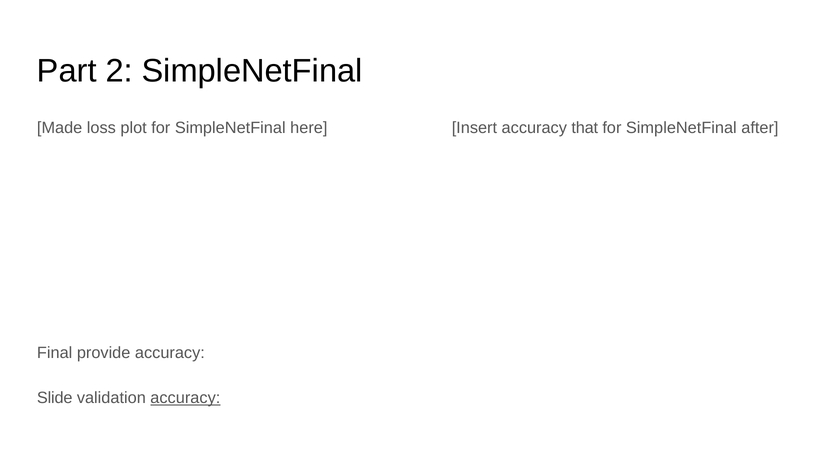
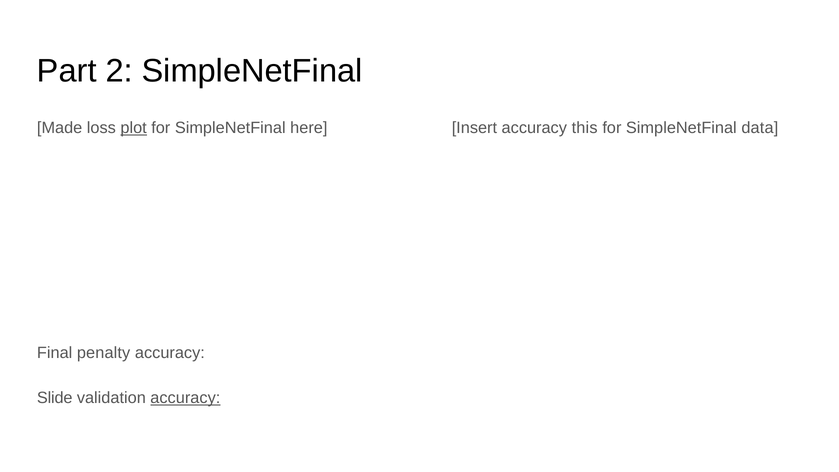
plot underline: none -> present
that: that -> this
after: after -> data
provide: provide -> penalty
